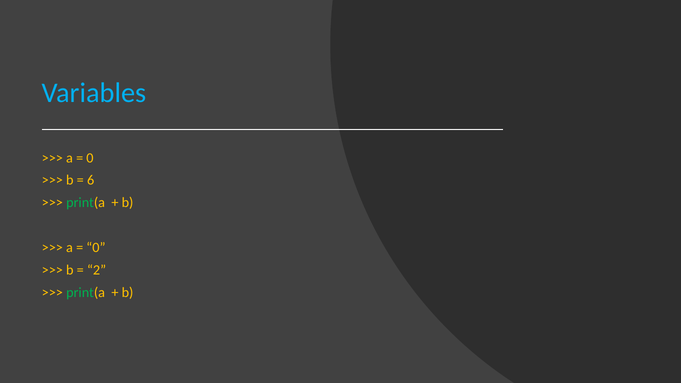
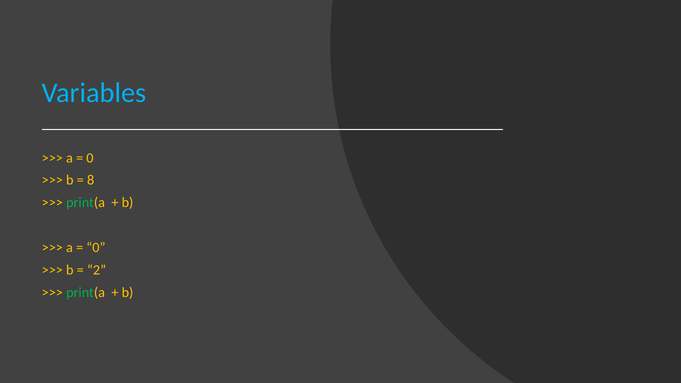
6: 6 -> 8
